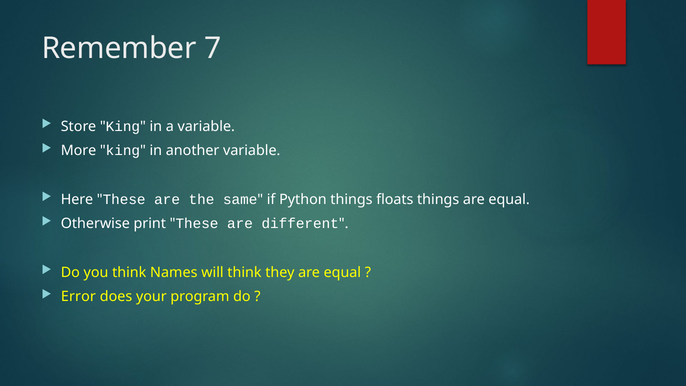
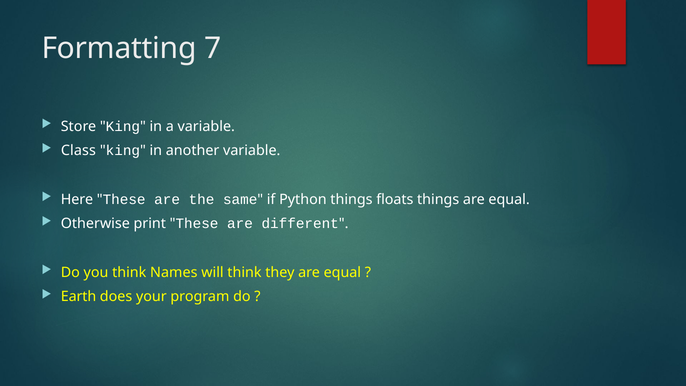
Remember: Remember -> Formatting
More: More -> Class
Error: Error -> Earth
